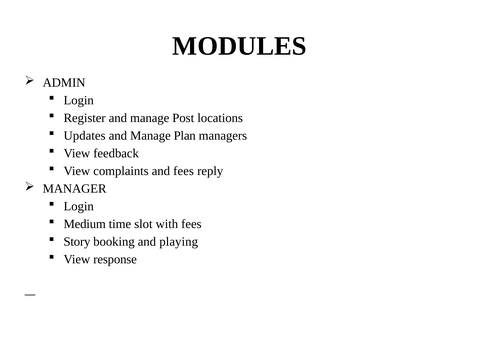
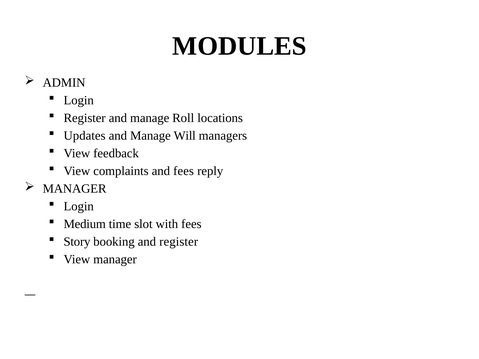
Post: Post -> Roll
Plan: Plan -> Will
and playing: playing -> register
View response: response -> manager
